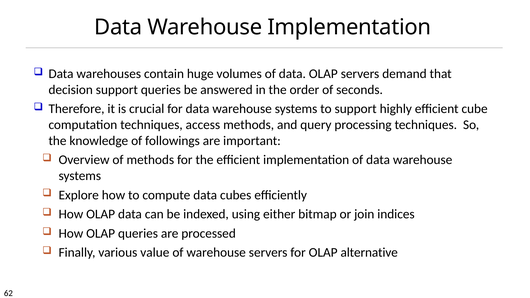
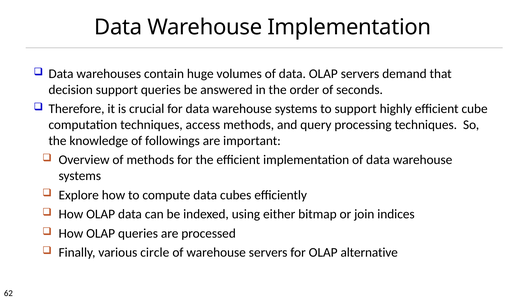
value: value -> circle
